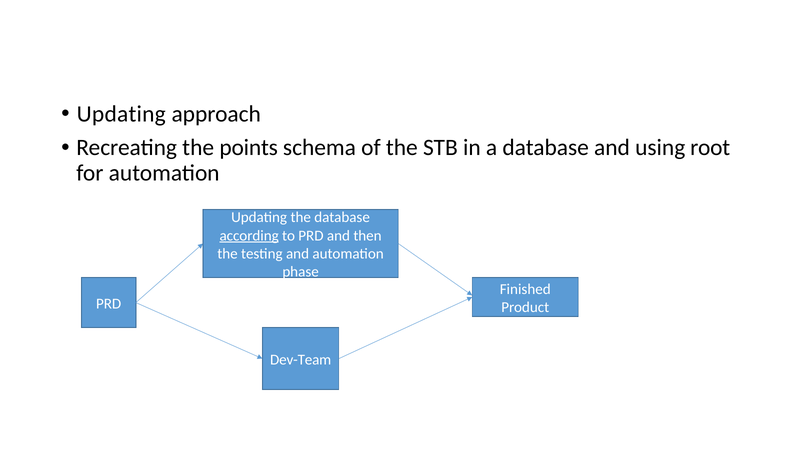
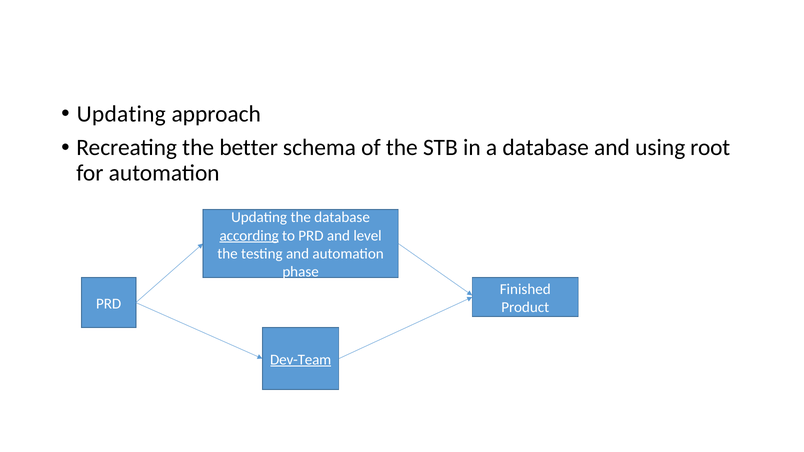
points: points -> better
then: then -> level
Dev-Team underline: none -> present
